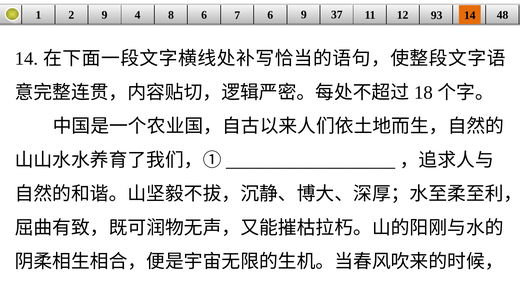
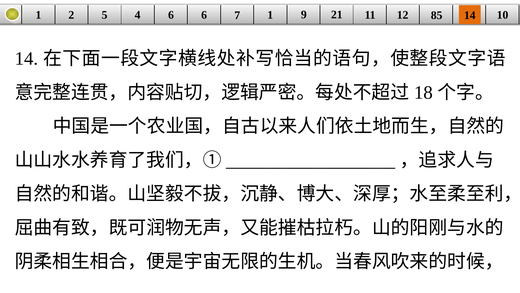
2 9: 9 -> 5
4 8: 8 -> 6
7 6: 6 -> 1
37: 37 -> 21
93: 93 -> 85
48: 48 -> 10
